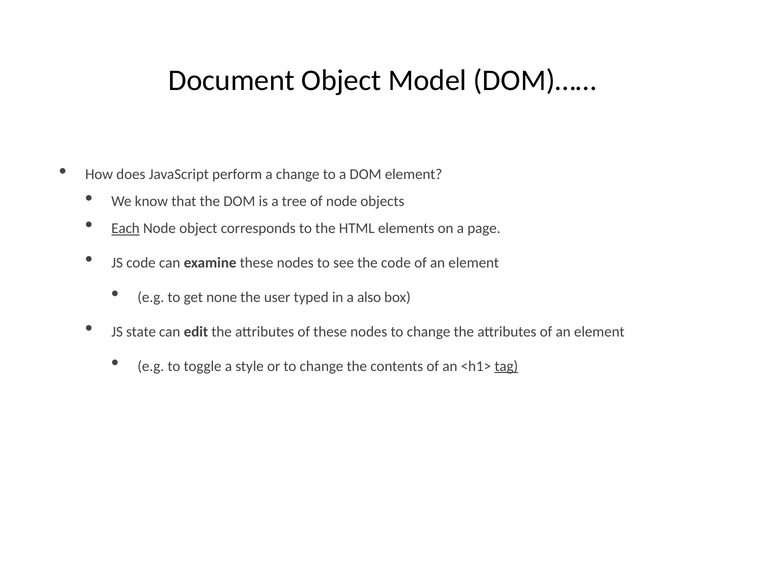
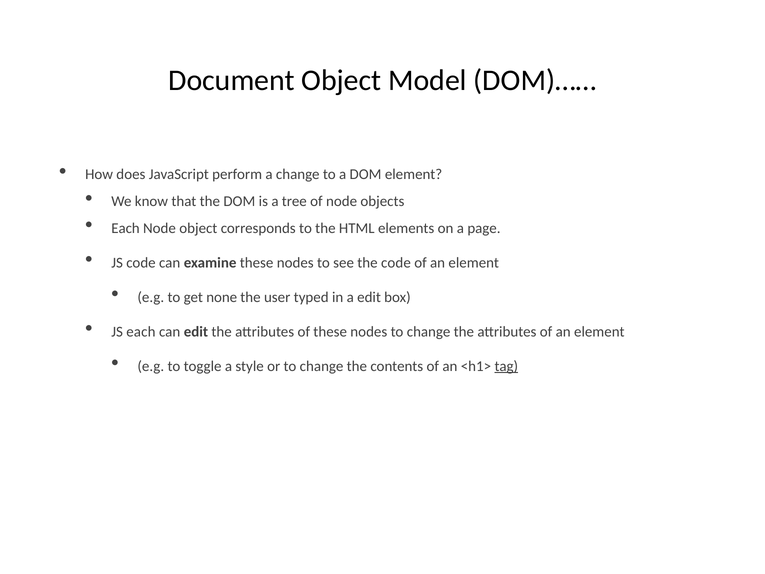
Each at (126, 228) underline: present -> none
a also: also -> edit
JS state: state -> each
